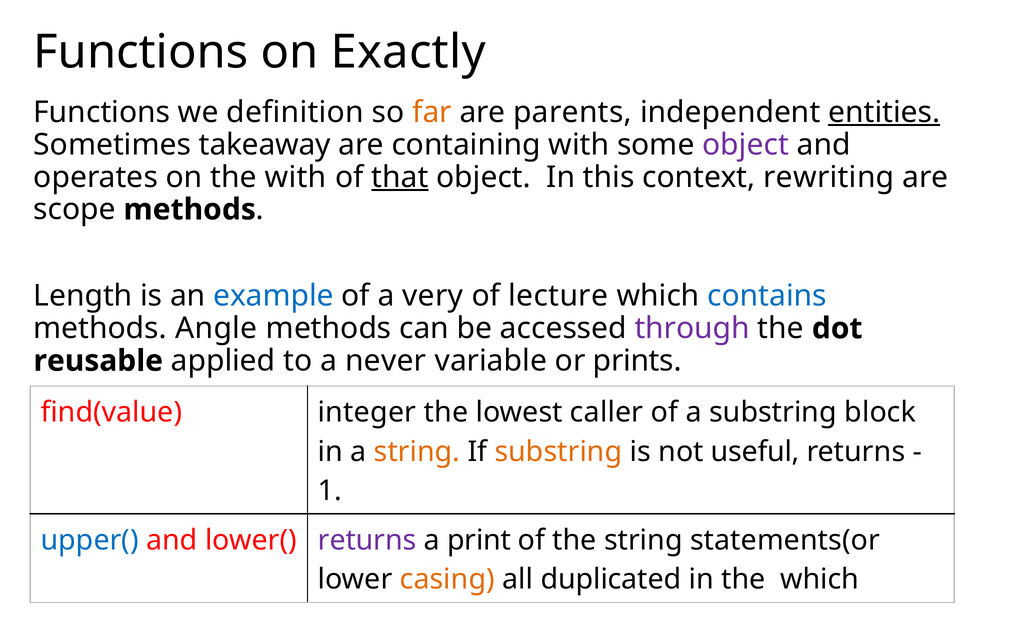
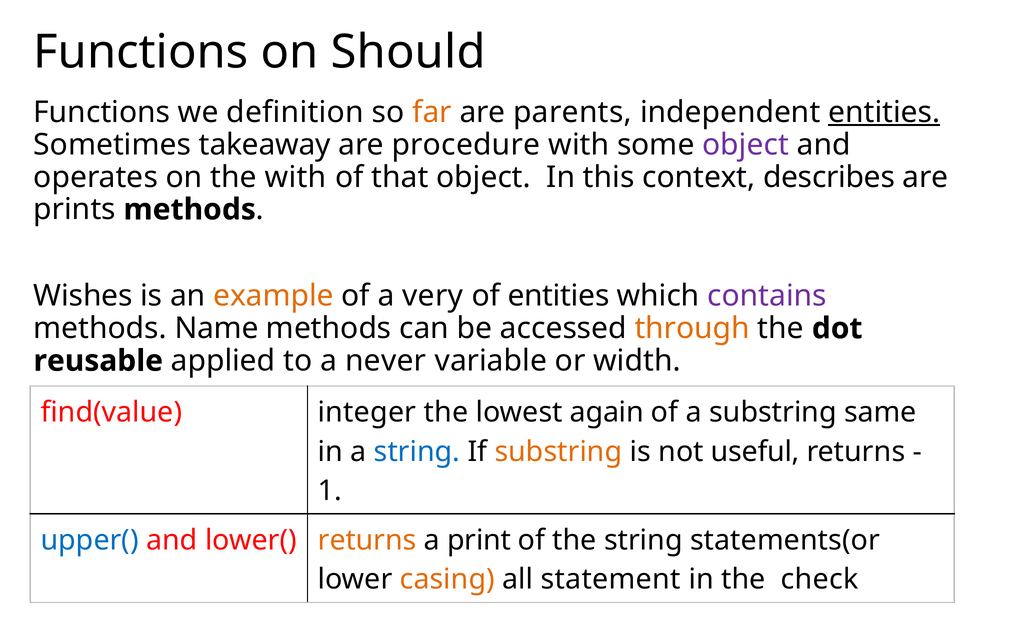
Exactly: Exactly -> Should
containing: containing -> procedure
that underline: present -> none
rewriting: rewriting -> describes
scope: scope -> prints
Length: Length -> Wishes
example colour: blue -> orange
of lecture: lecture -> entities
contains colour: blue -> purple
Angle: Angle -> Name
through colour: purple -> orange
prints: prints -> width
caller: caller -> again
block: block -> same
string at (417, 451) colour: orange -> blue
returns at (367, 540) colour: purple -> orange
duplicated: duplicated -> statement
the which: which -> check
